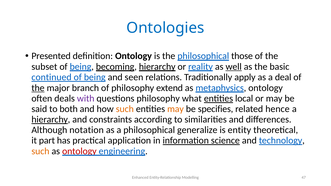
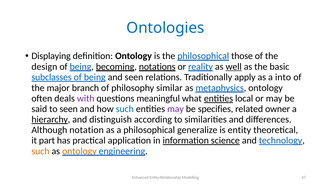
Presented: Presented -> Displaying
subset: subset -> design
becoming hierarchy: hierarchy -> notations
continued: continued -> subclasses
deal: deal -> into
the at (38, 88) underline: present -> none
extend: extend -> similar
questions philosophy: philosophy -> meaningful
to both: both -> seen
such at (125, 109) colour: orange -> blue
may at (175, 109) colour: orange -> purple
hence: hence -> owner
constraints: constraints -> distinguish
ontology at (79, 151) colour: red -> orange
